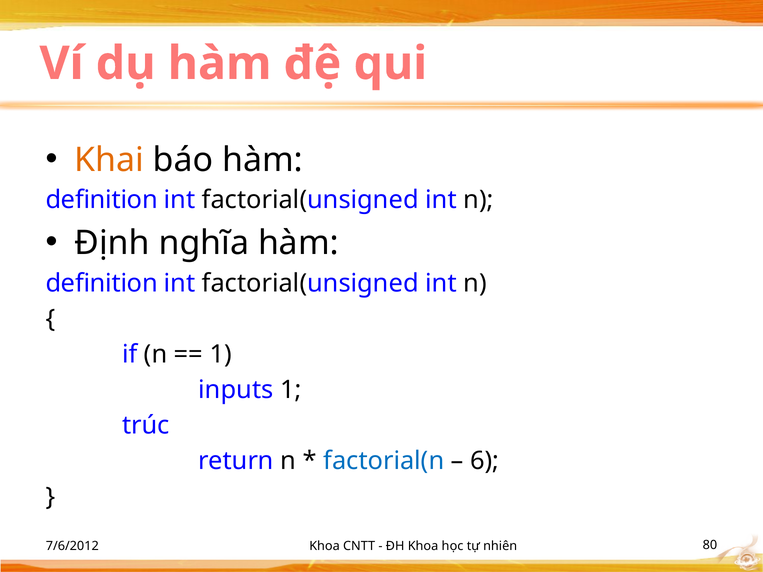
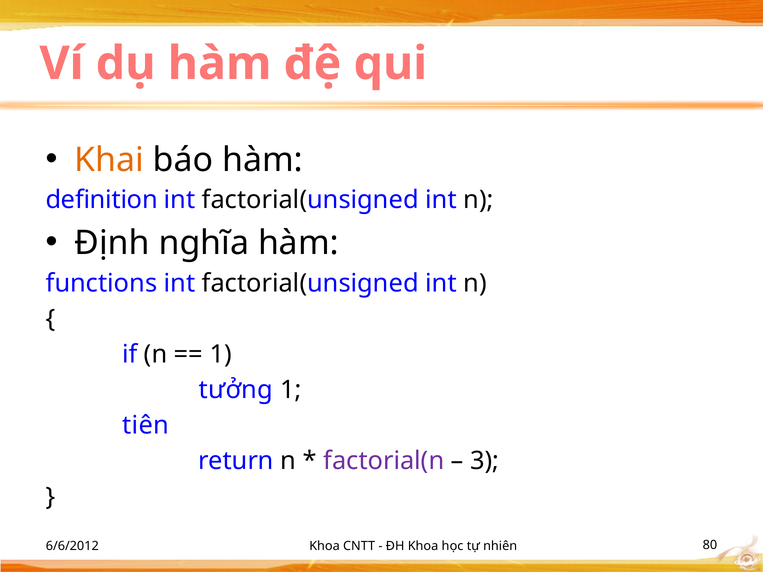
definition at (102, 283): definition -> functions
inputs: inputs -> tưởng
trúc: trúc -> tiên
factorial(n colour: blue -> purple
6: 6 -> 3
7/6/2012: 7/6/2012 -> 6/6/2012
